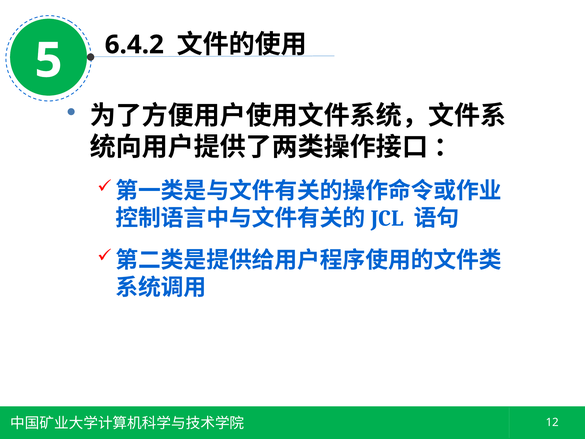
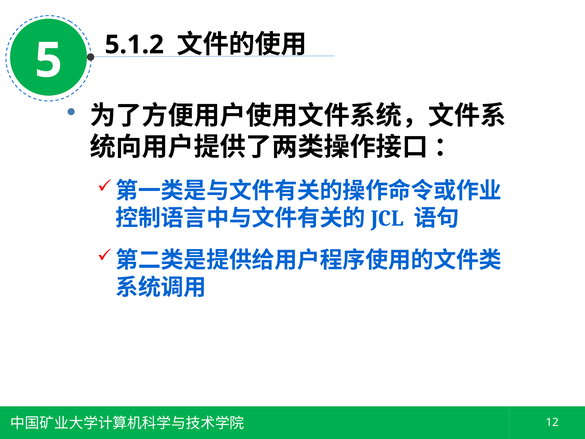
6.4.2: 6.4.2 -> 5.1.2
